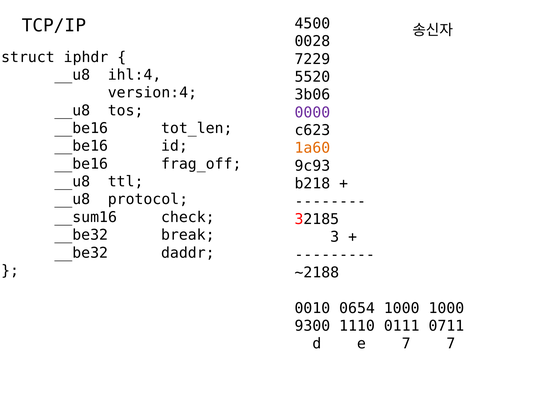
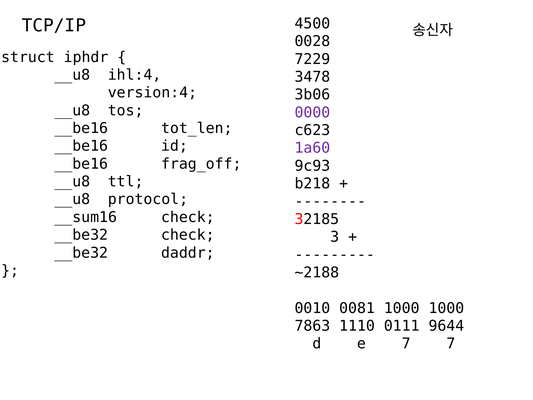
5520: 5520 -> 3478
1a60 colour: orange -> purple
__be32 break: break -> check
0654: 0654 -> 0081
9300: 9300 -> 7863
0711: 0711 -> 9644
